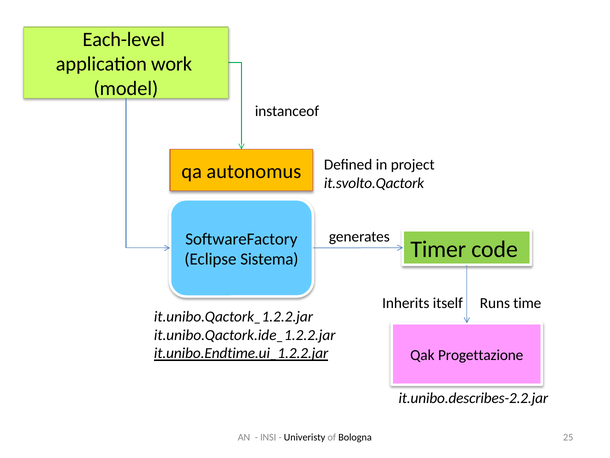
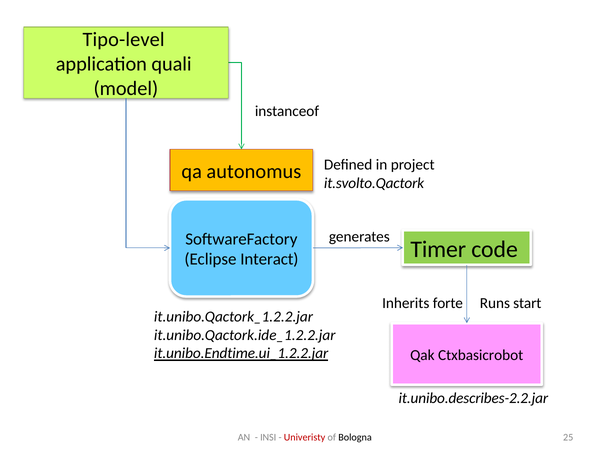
Each-level: Each-level -> Tipo-level
work: work -> quali
Sistema: Sistema -> Interact
itself: itself -> forte
time: time -> start
Progettazione: Progettazione -> Ctxbasicrobot
Univeristy colour: black -> red
